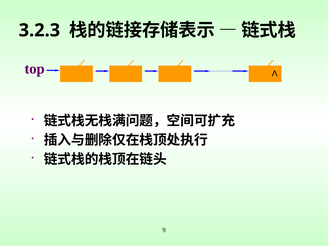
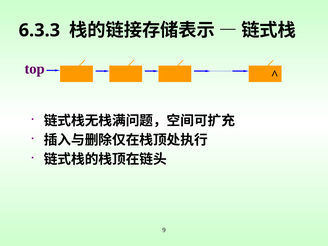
3.2.3: 3.2.3 -> 6.3.3
